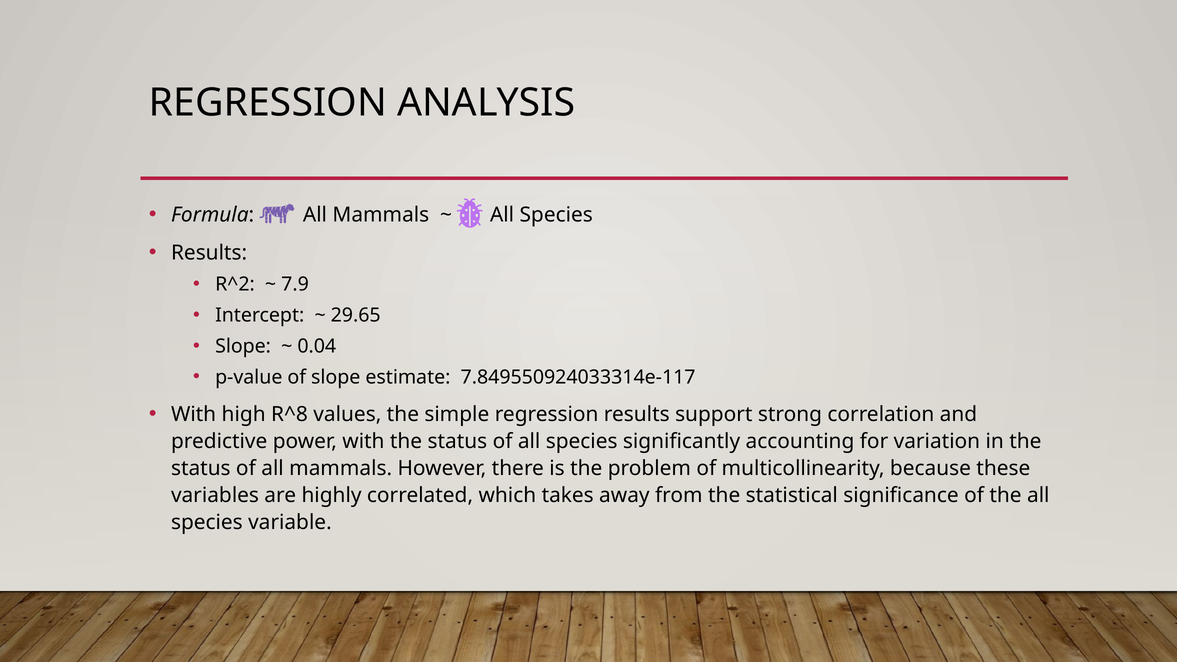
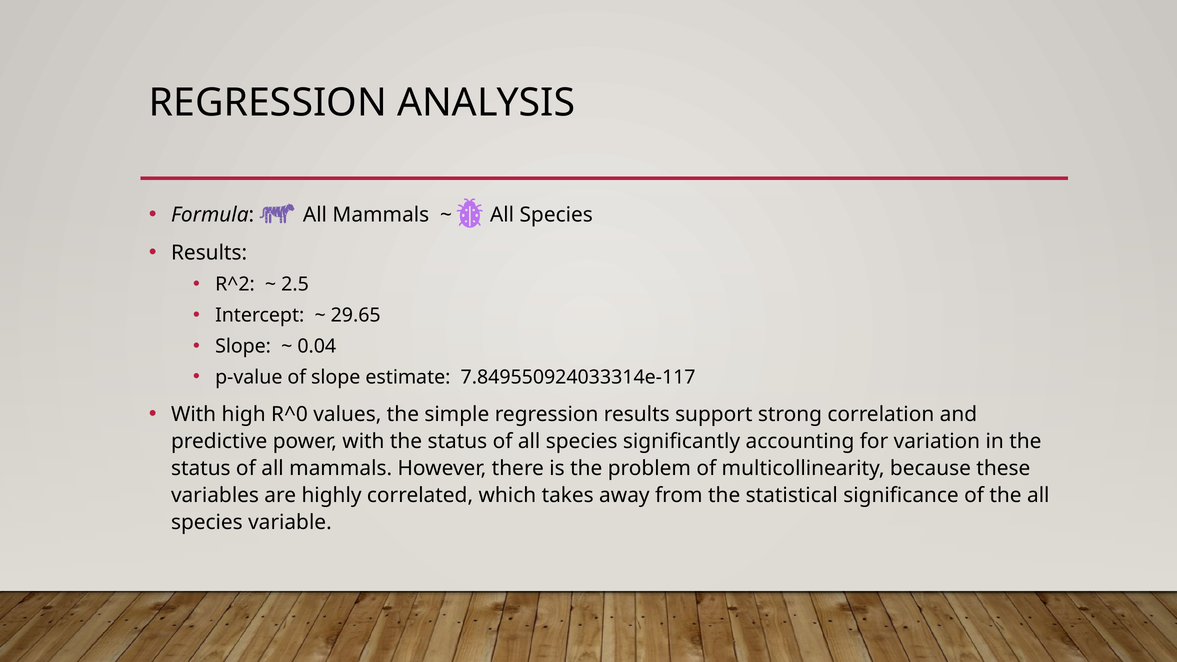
7.9: 7.9 -> 2.5
R^8: R^8 -> R^0
